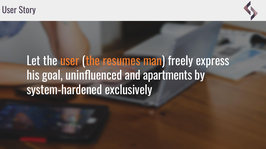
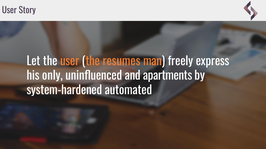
goal: goal -> only
exclusively: exclusively -> automated
